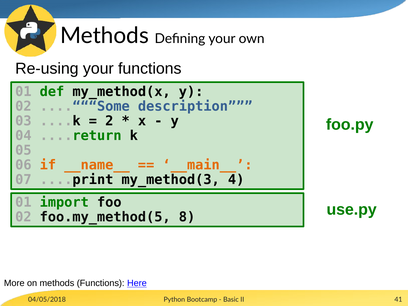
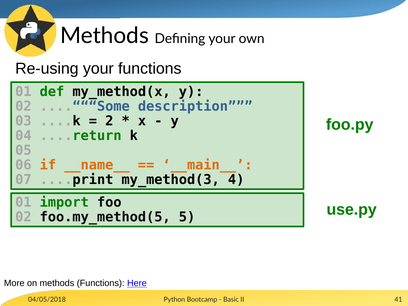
8: 8 -> 5
